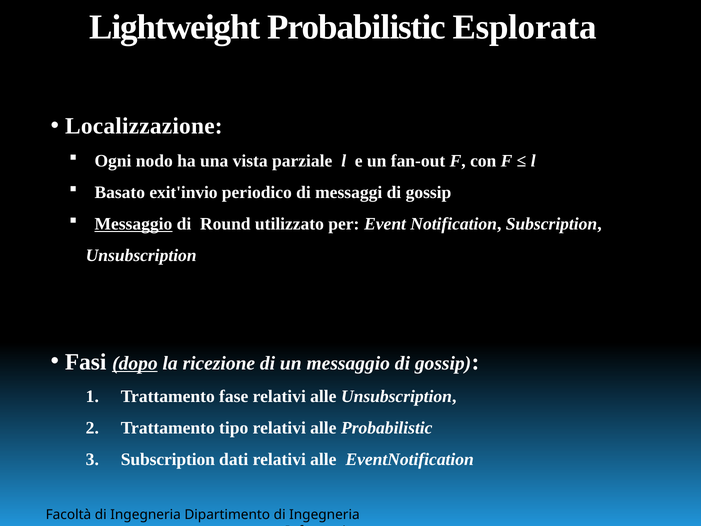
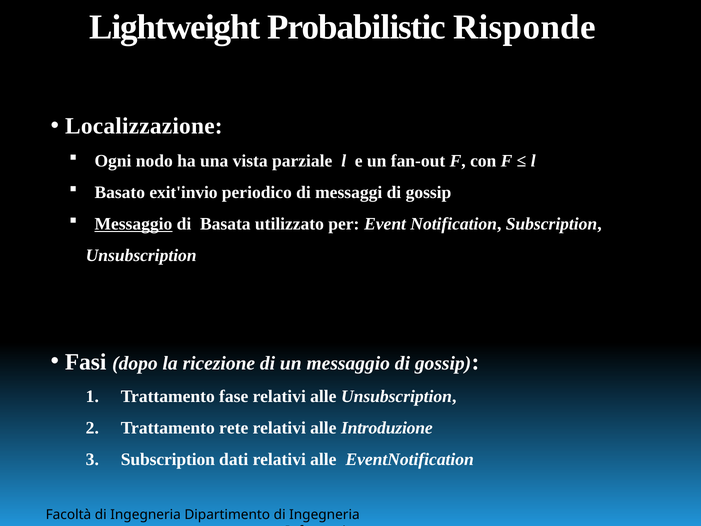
Esplorata: Esplorata -> Risponde
Round: Round -> Basata
dopo underline: present -> none
tipo: tipo -> rete
alle Probabilistic: Probabilistic -> Introduzione
